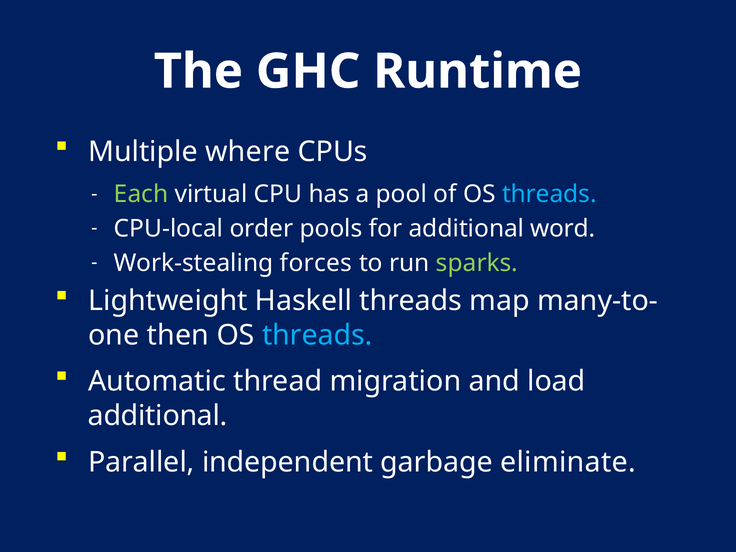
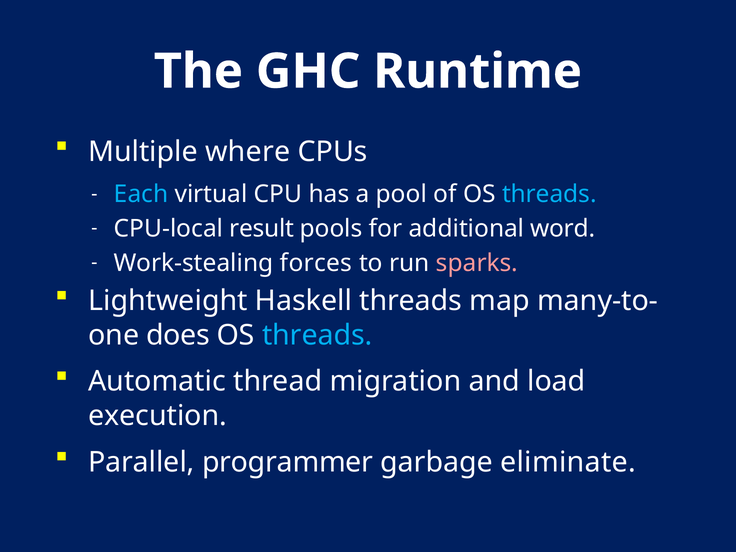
Each colour: light green -> light blue
order: order -> result
sparks colour: light green -> pink
then: then -> does
additional at (158, 416): additional -> execution
independent: independent -> programmer
